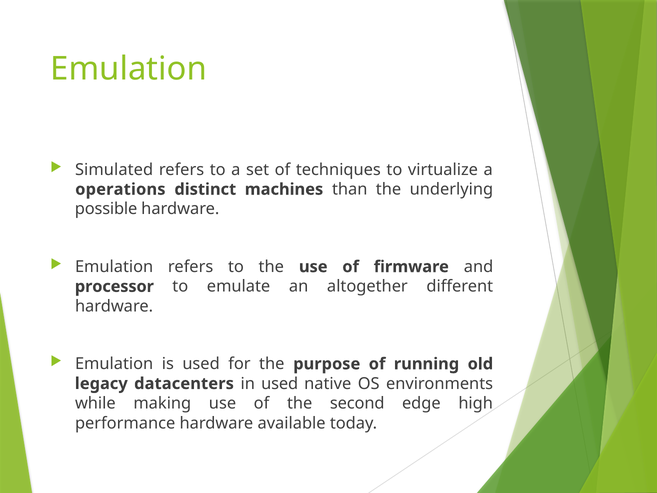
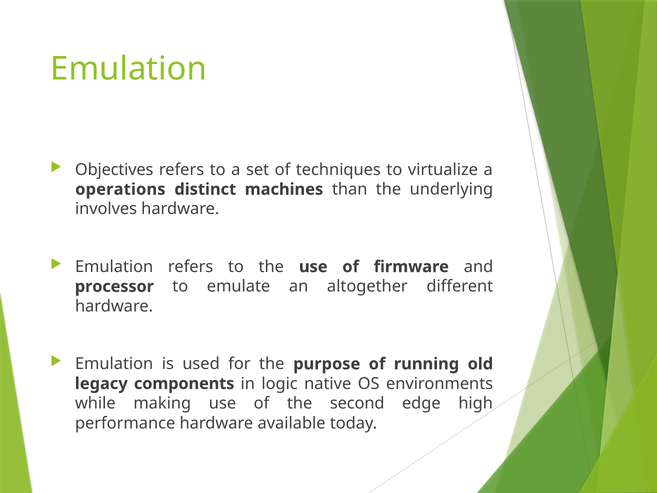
Simulated: Simulated -> Objectives
possible: possible -> involves
datacenters: datacenters -> components
in used: used -> logic
